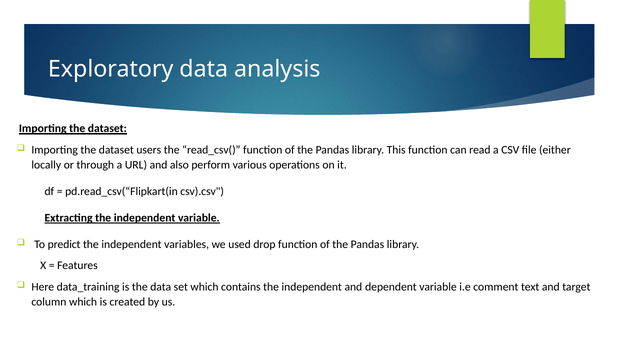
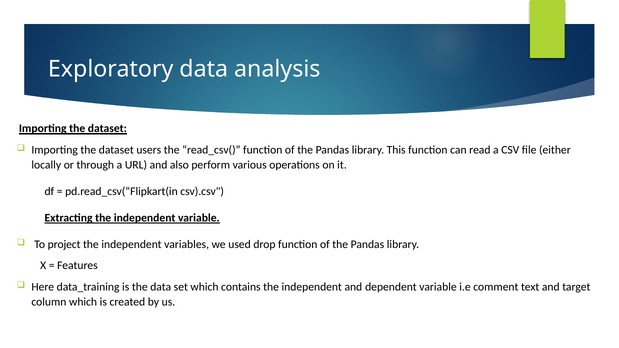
predict: predict -> project
